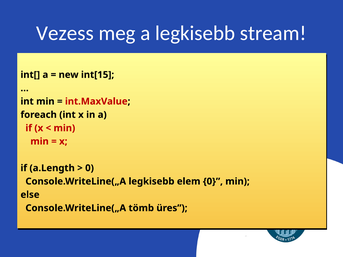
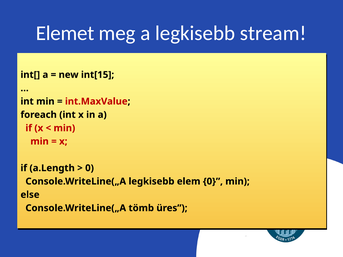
Vezess: Vezess -> Elemet
